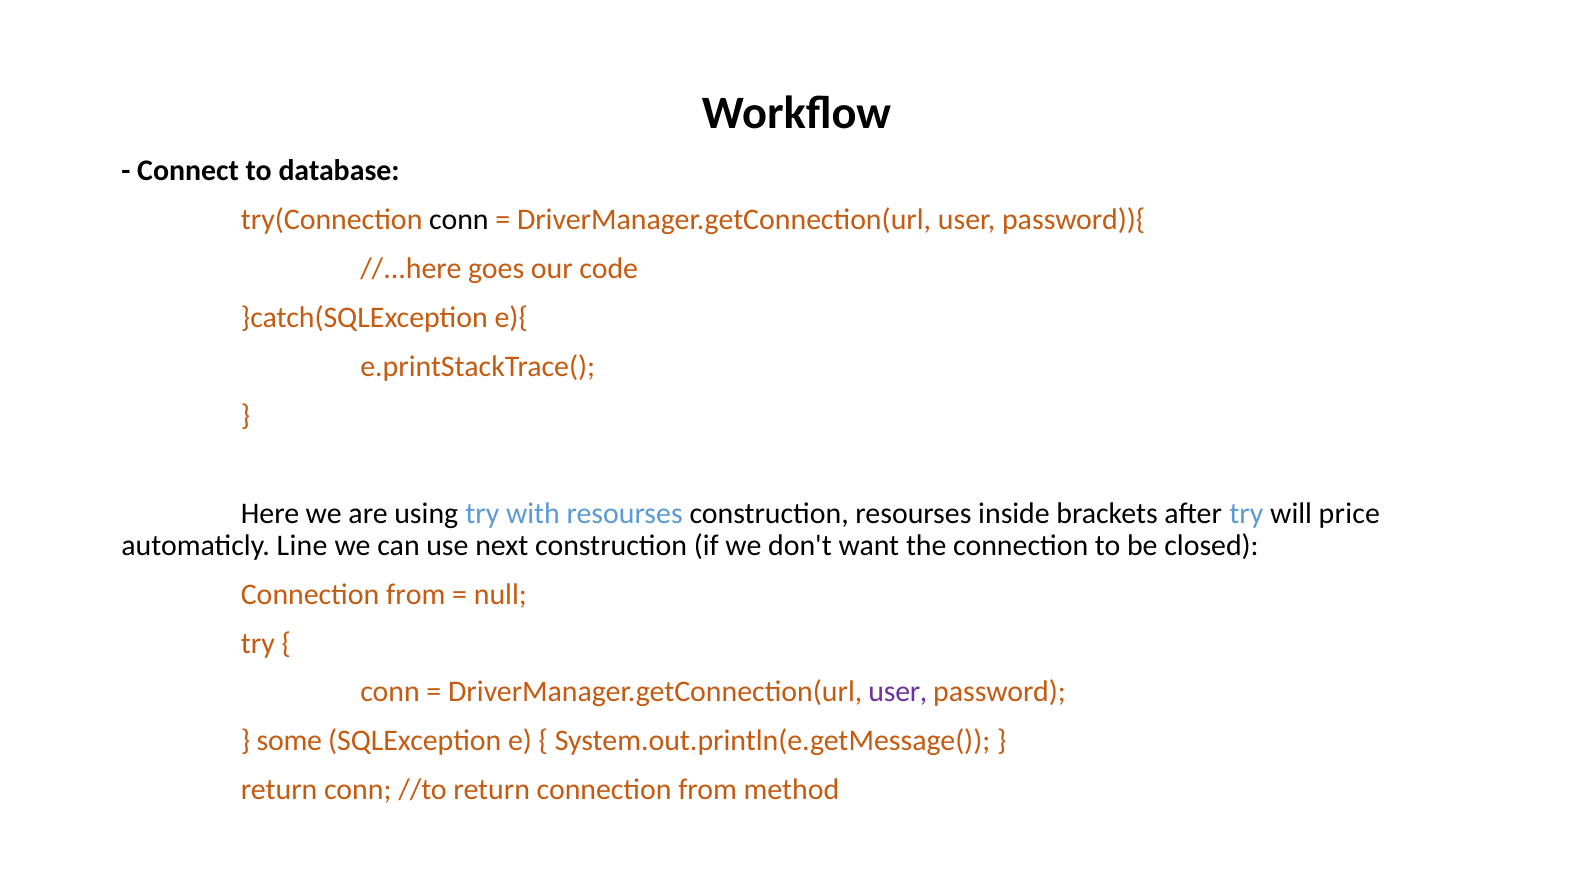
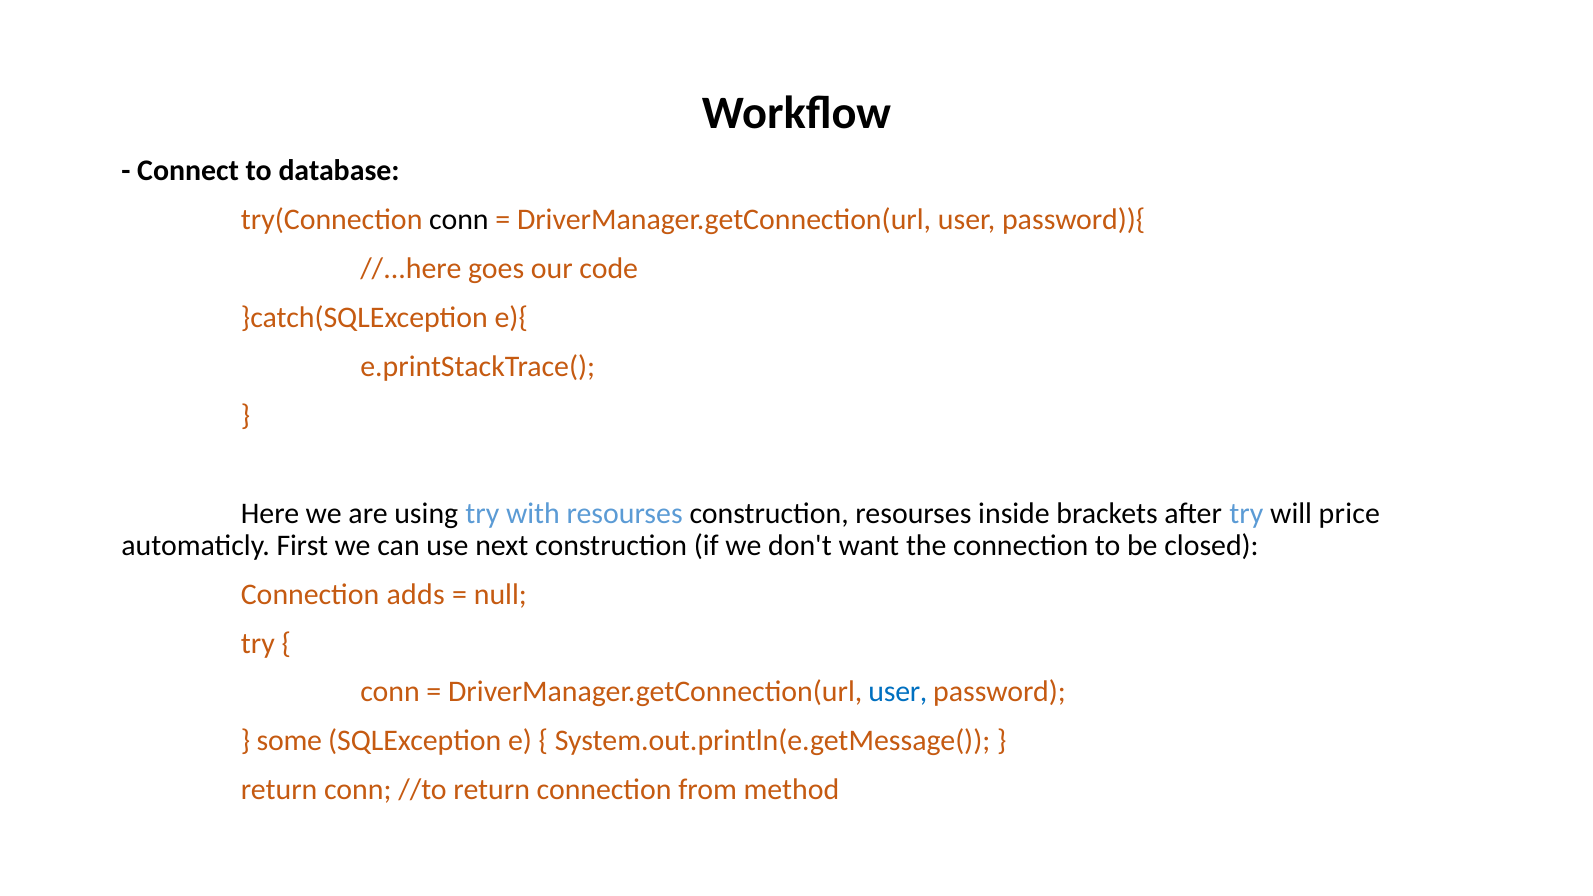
Line: Line -> First
from at (416, 594): from -> adds
user at (898, 692) colour: purple -> blue
